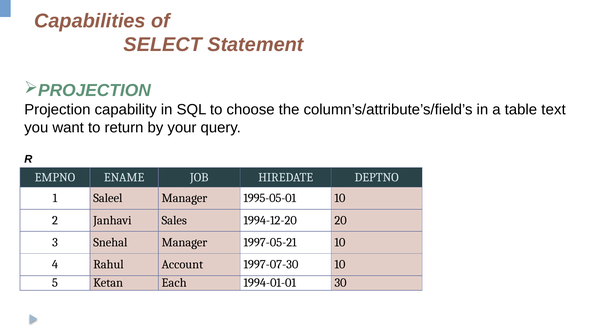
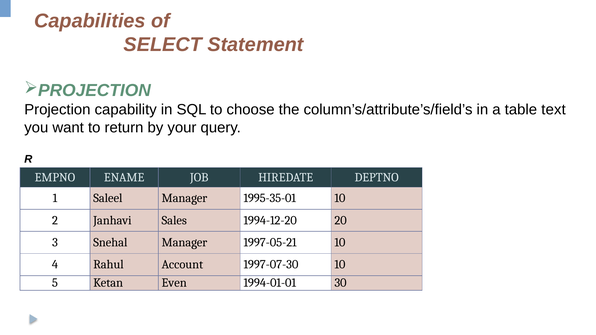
1995-05-01: 1995-05-01 -> 1995-35-01
Each: Each -> Even
